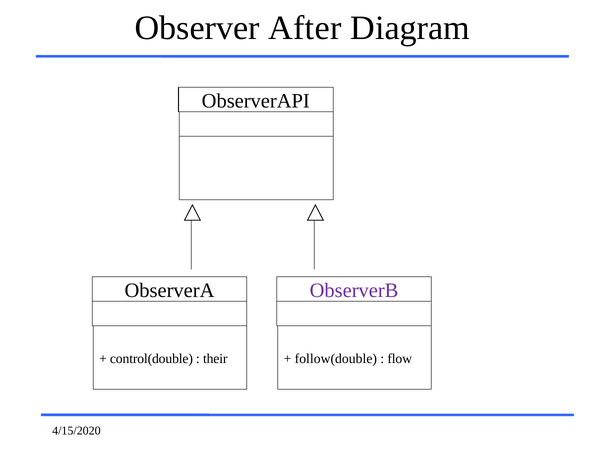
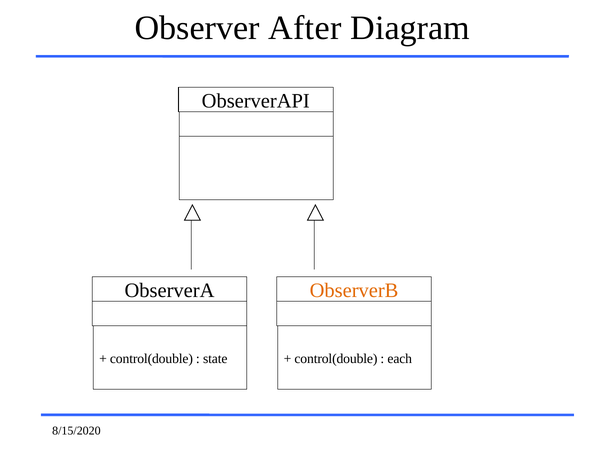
ObserverB colour: purple -> orange
their: their -> state
follow(double at (336, 359): follow(double -> control(double
flow: flow -> each
4/15/2020: 4/15/2020 -> 8/15/2020
